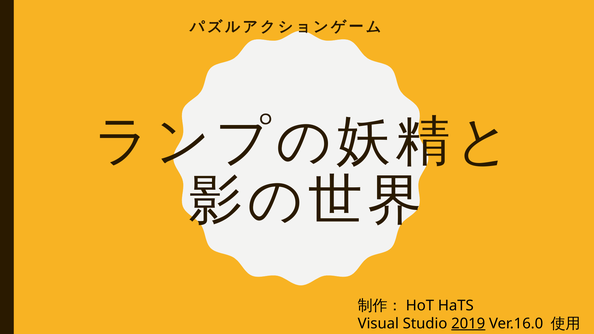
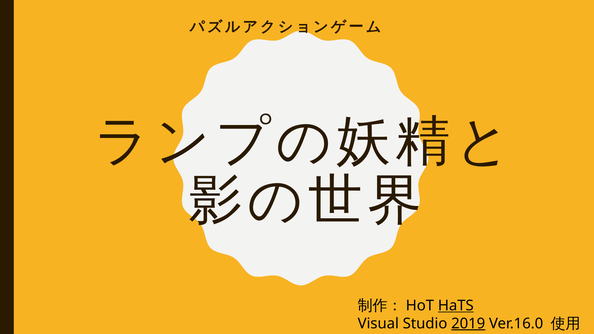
HaTS underline: none -> present
